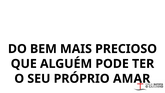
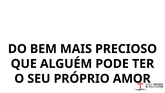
AMAR: AMAR -> AMOR
